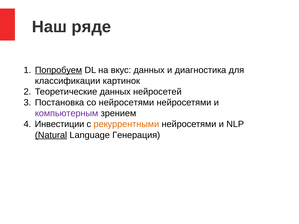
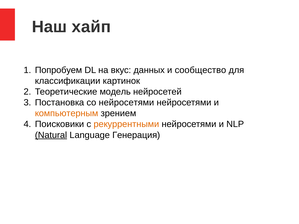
ряде: ряде -> хайп
Попробуем underline: present -> none
диагностика: диагностика -> сообщество
Теоретические данных: данных -> модель
компьютерным colour: purple -> orange
Инвестиции: Инвестиции -> Поисковики
